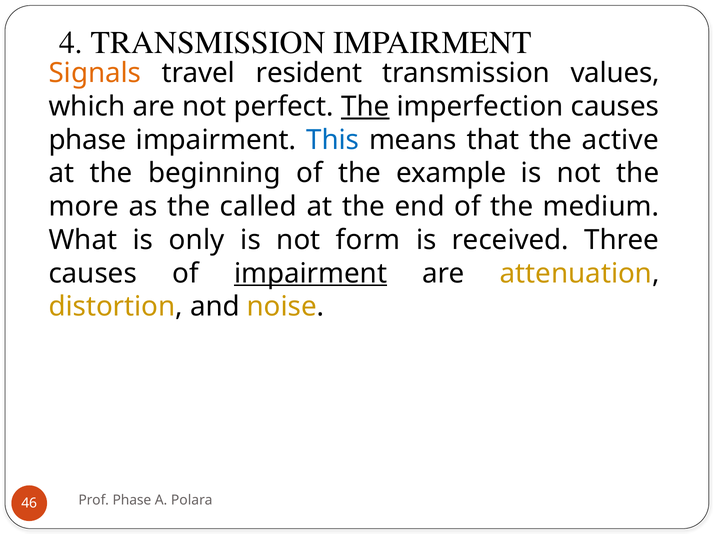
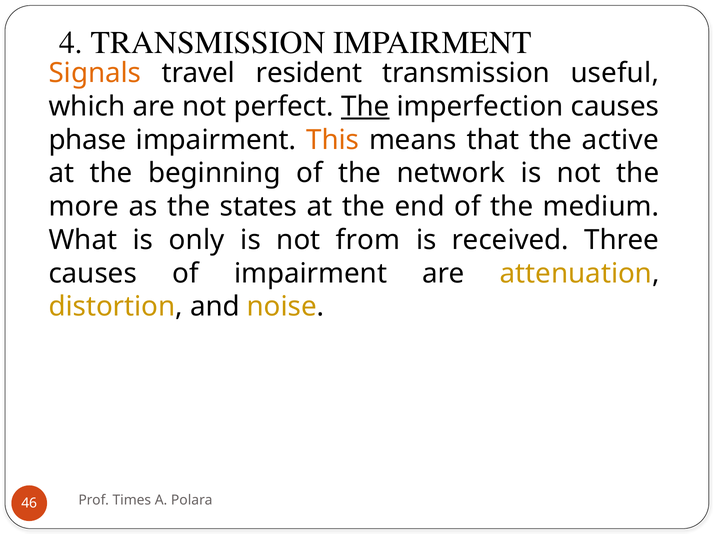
values: values -> useful
This colour: blue -> orange
example: example -> network
called: called -> states
form: form -> from
impairment at (311, 273) underline: present -> none
Prof Phase: Phase -> Times
